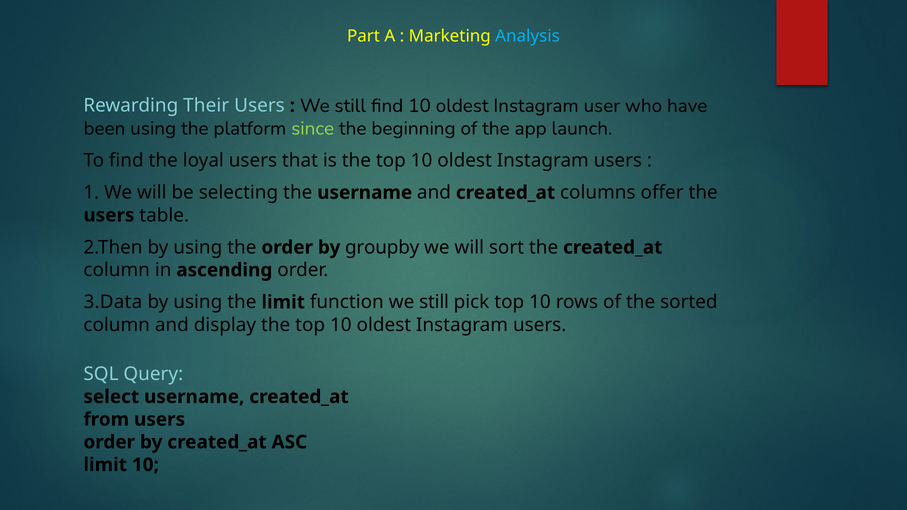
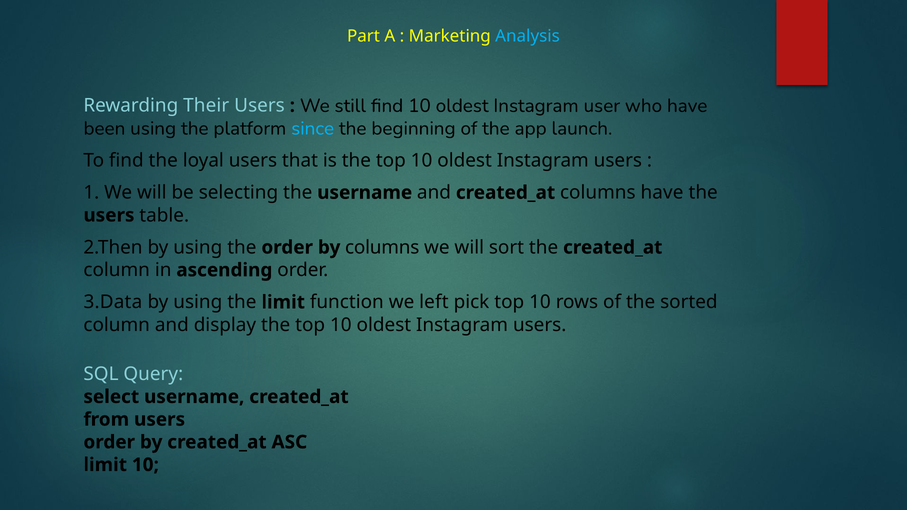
since colour: light green -> light blue
columns offer: offer -> have
by groupby: groupby -> columns
function we still: still -> left
